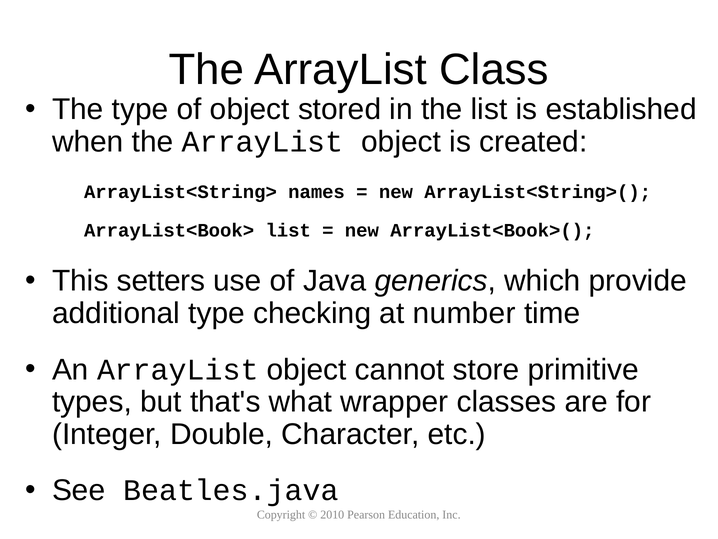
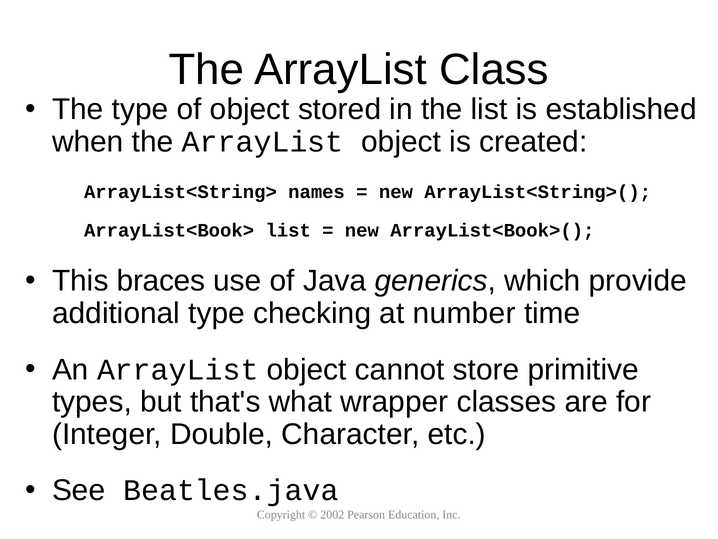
setters: setters -> braces
2010: 2010 -> 2002
